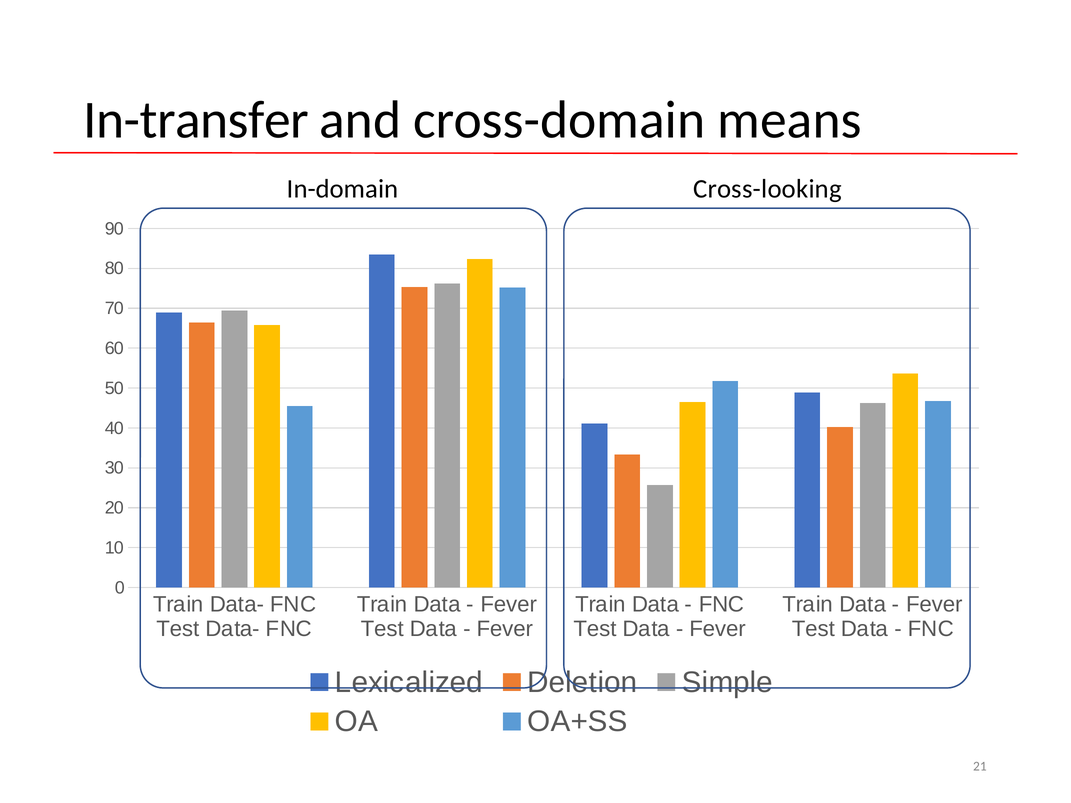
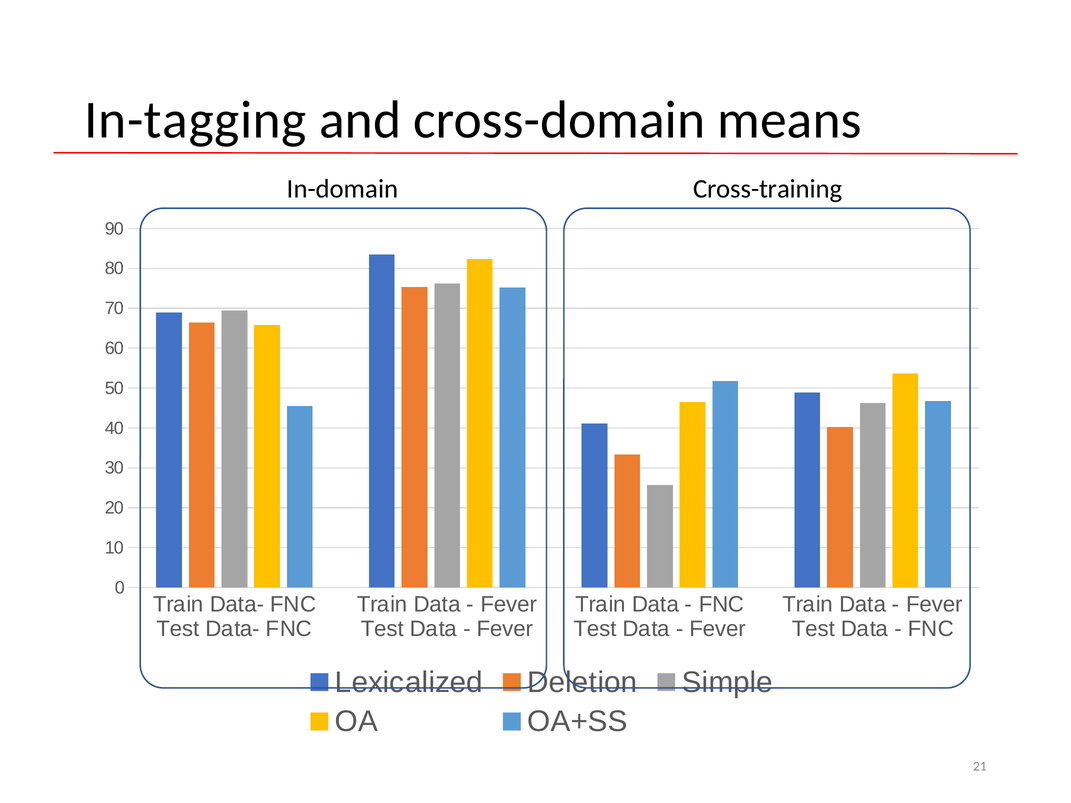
In-transfer: In-transfer -> In-tagging
Cross-looking: Cross-looking -> Cross-training
